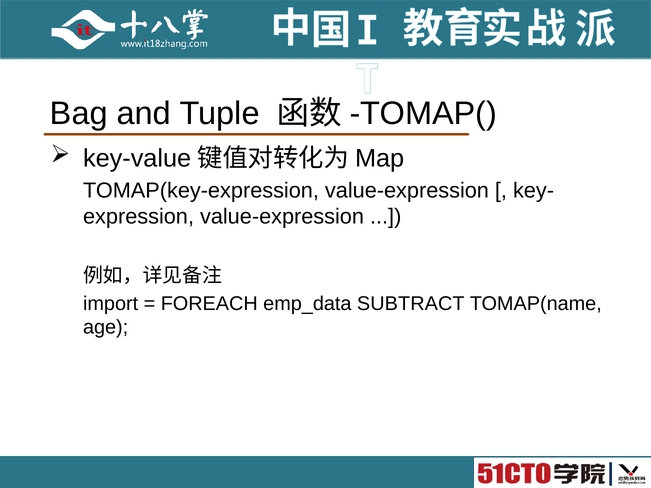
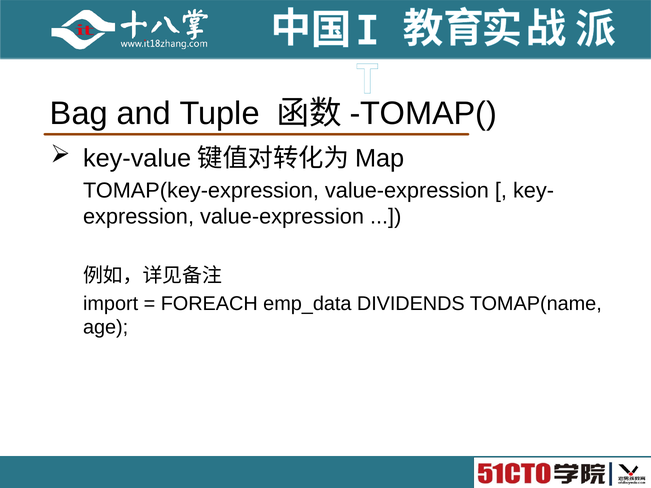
SUBTRACT: SUBTRACT -> DIVIDENDS
